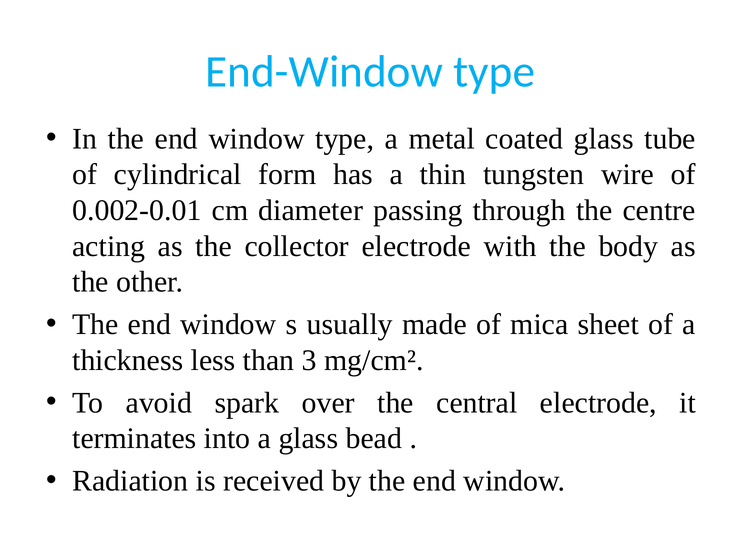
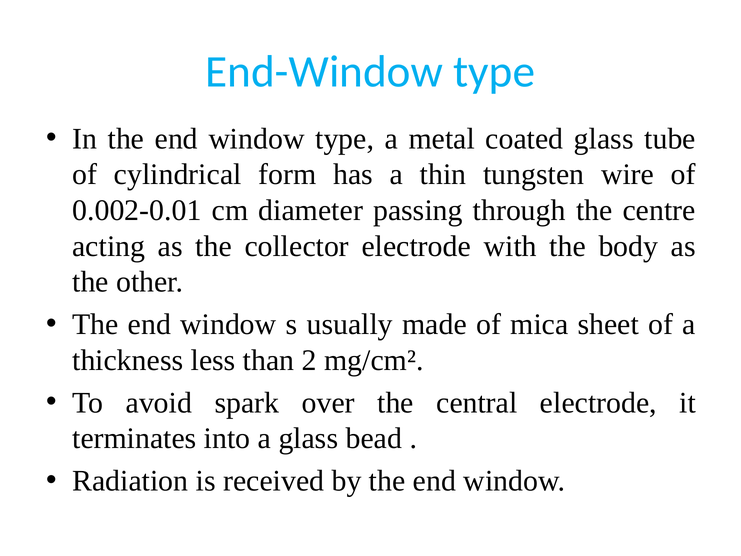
3: 3 -> 2
